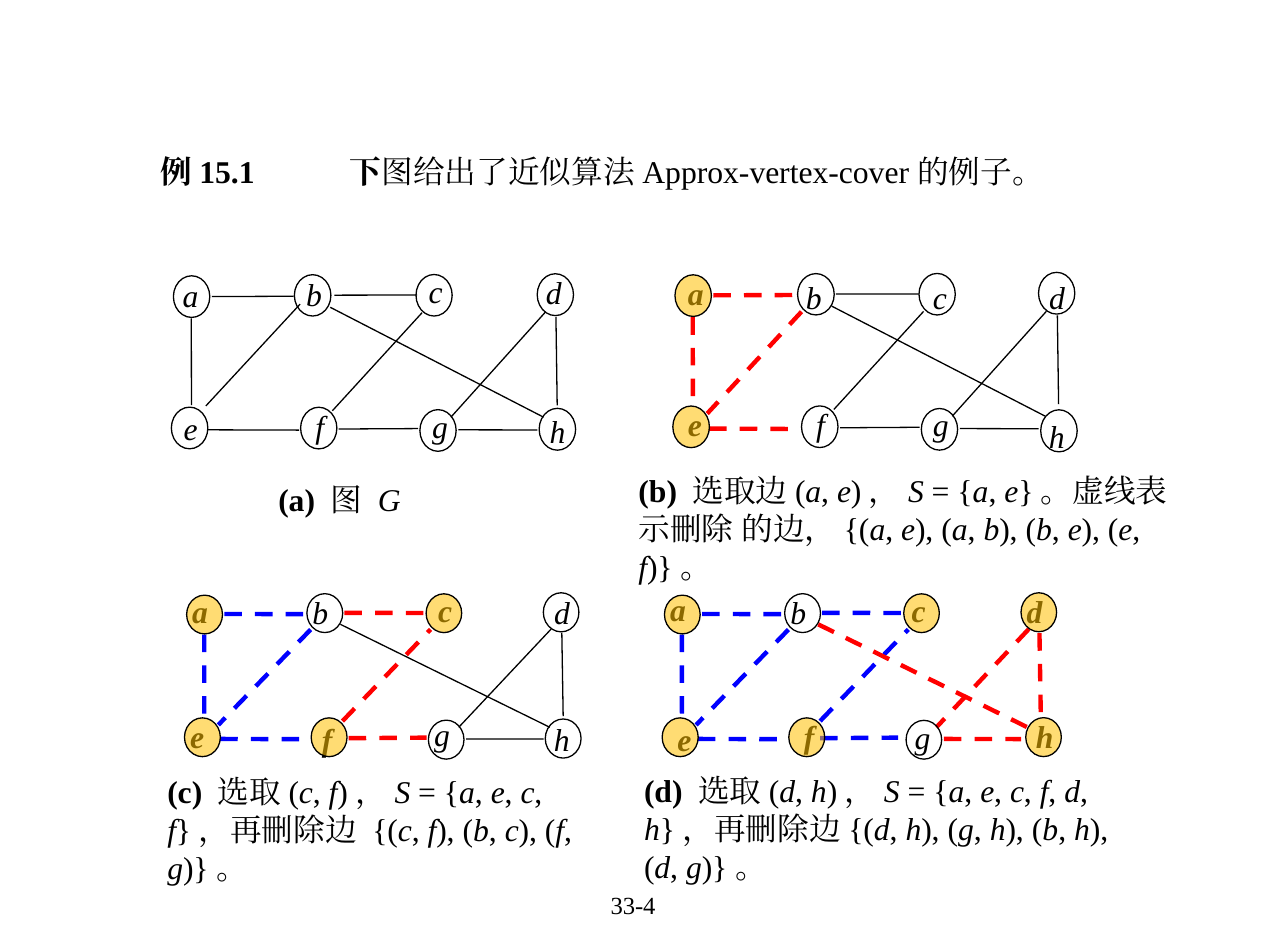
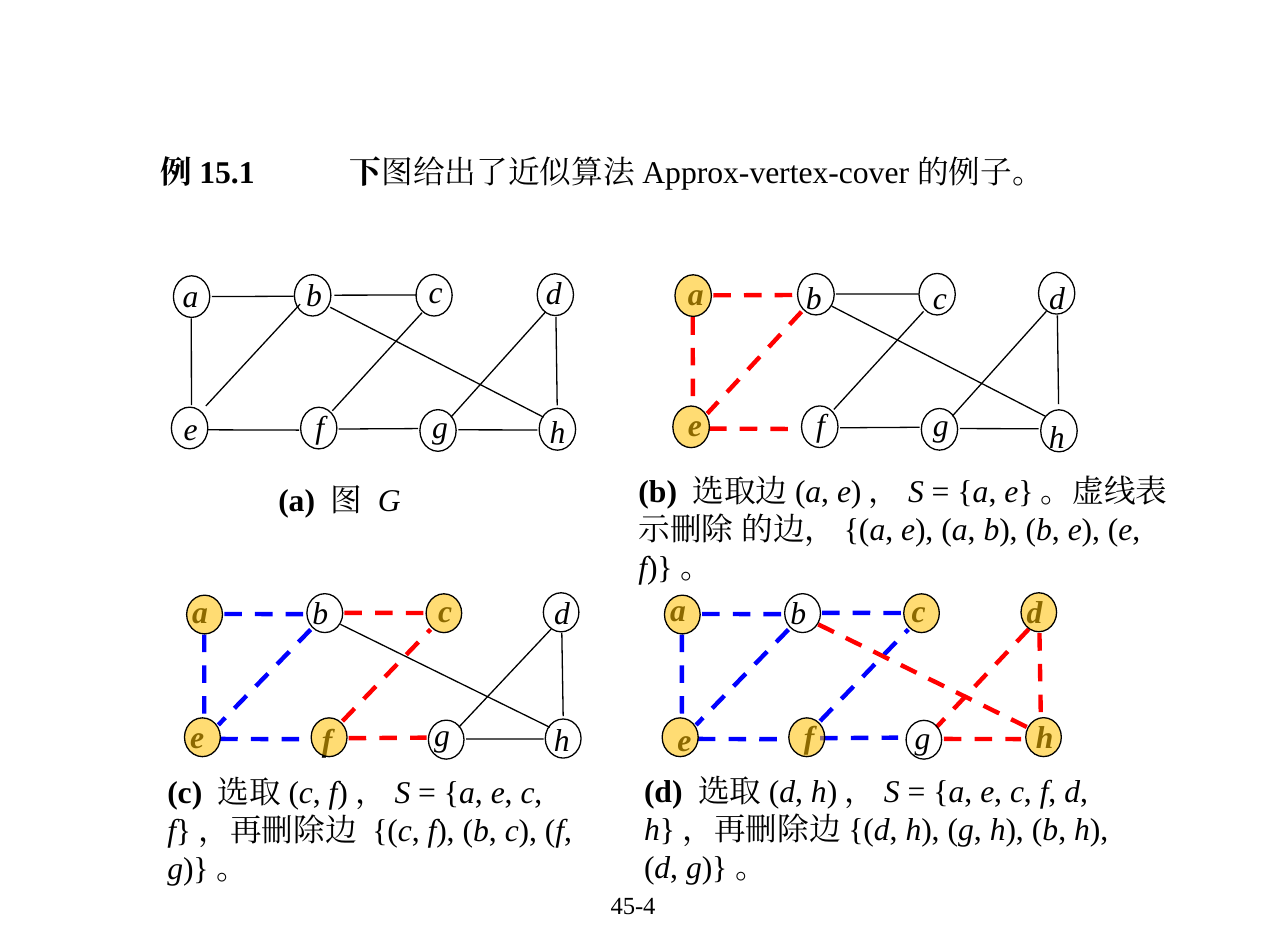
33-4: 33-4 -> 45-4
